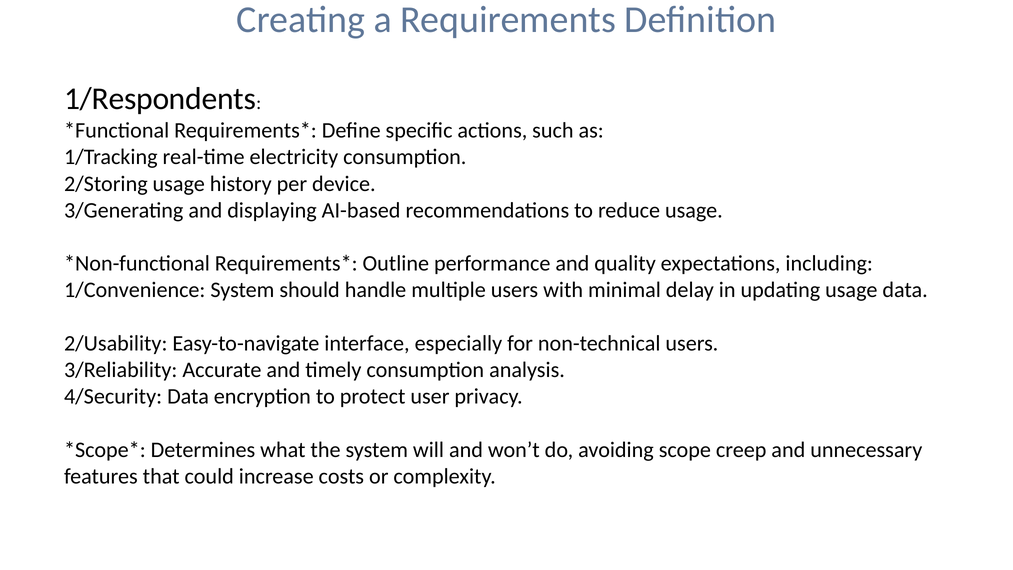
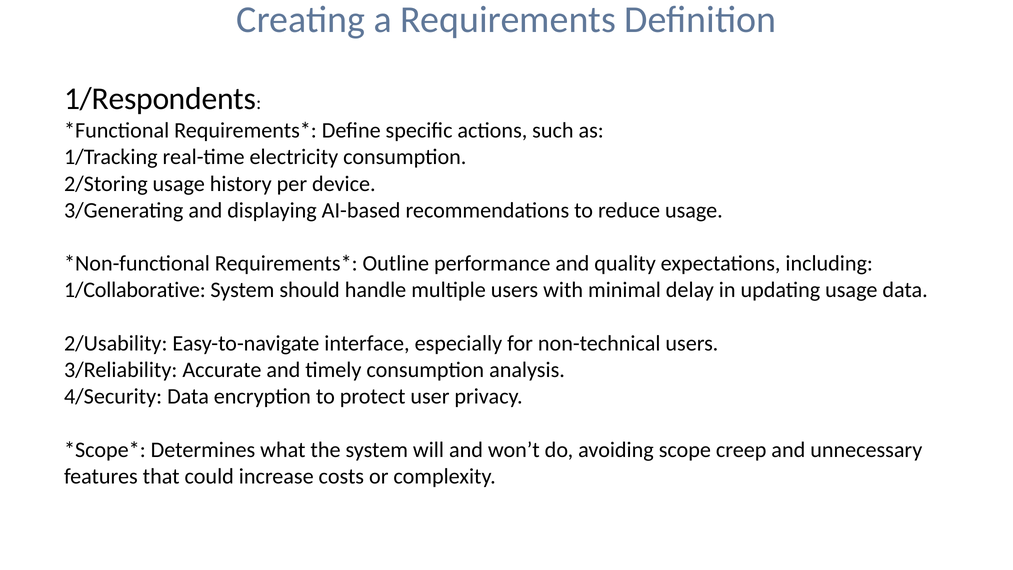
1/Convenience: 1/Convenience -> 1/Collaborative
